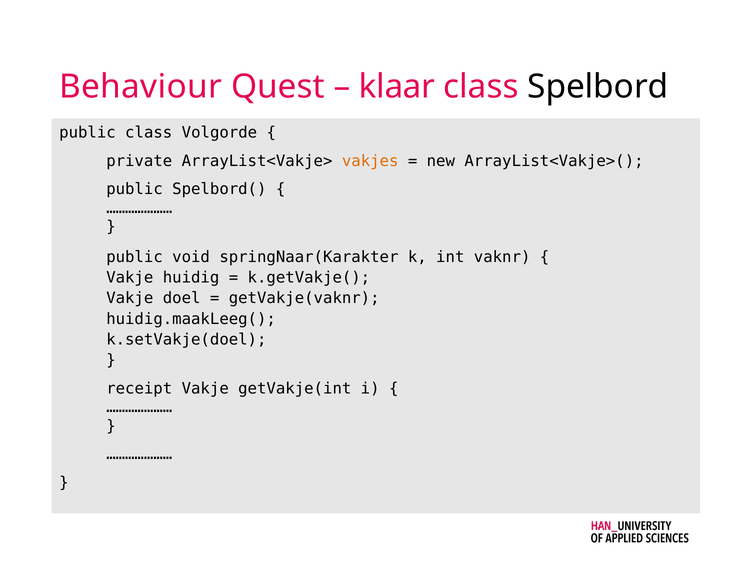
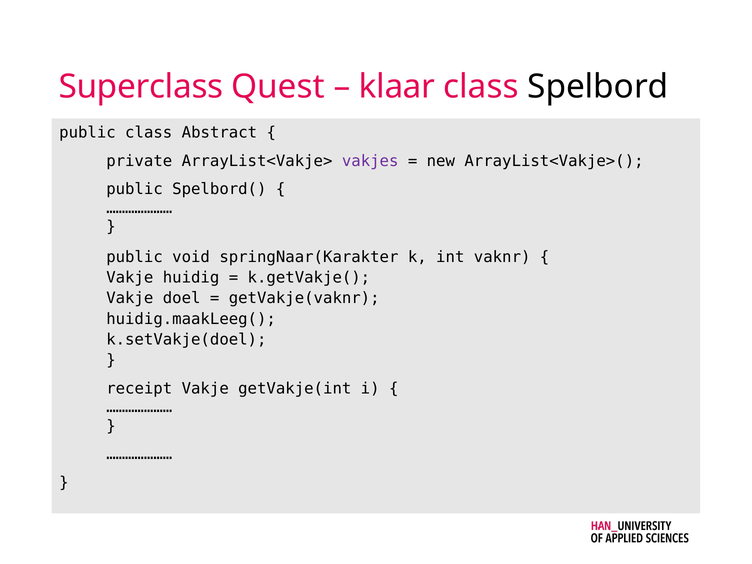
Behaviour: Behaviour -> Superclass
Volgorde: Volgorde -> Abstract
vakjes colour: orange -> purple
